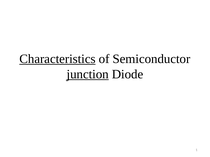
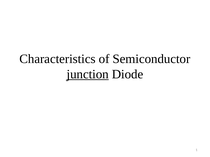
Characteristics underline: present -> none
